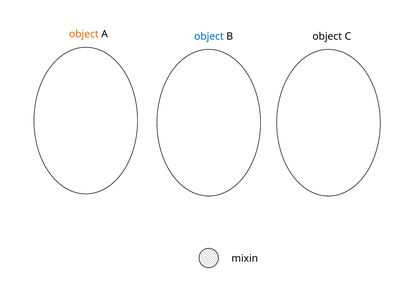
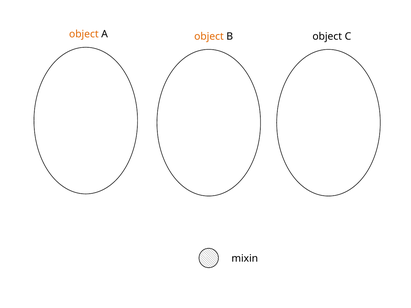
object at (209, 36) colour: blue -> orange
